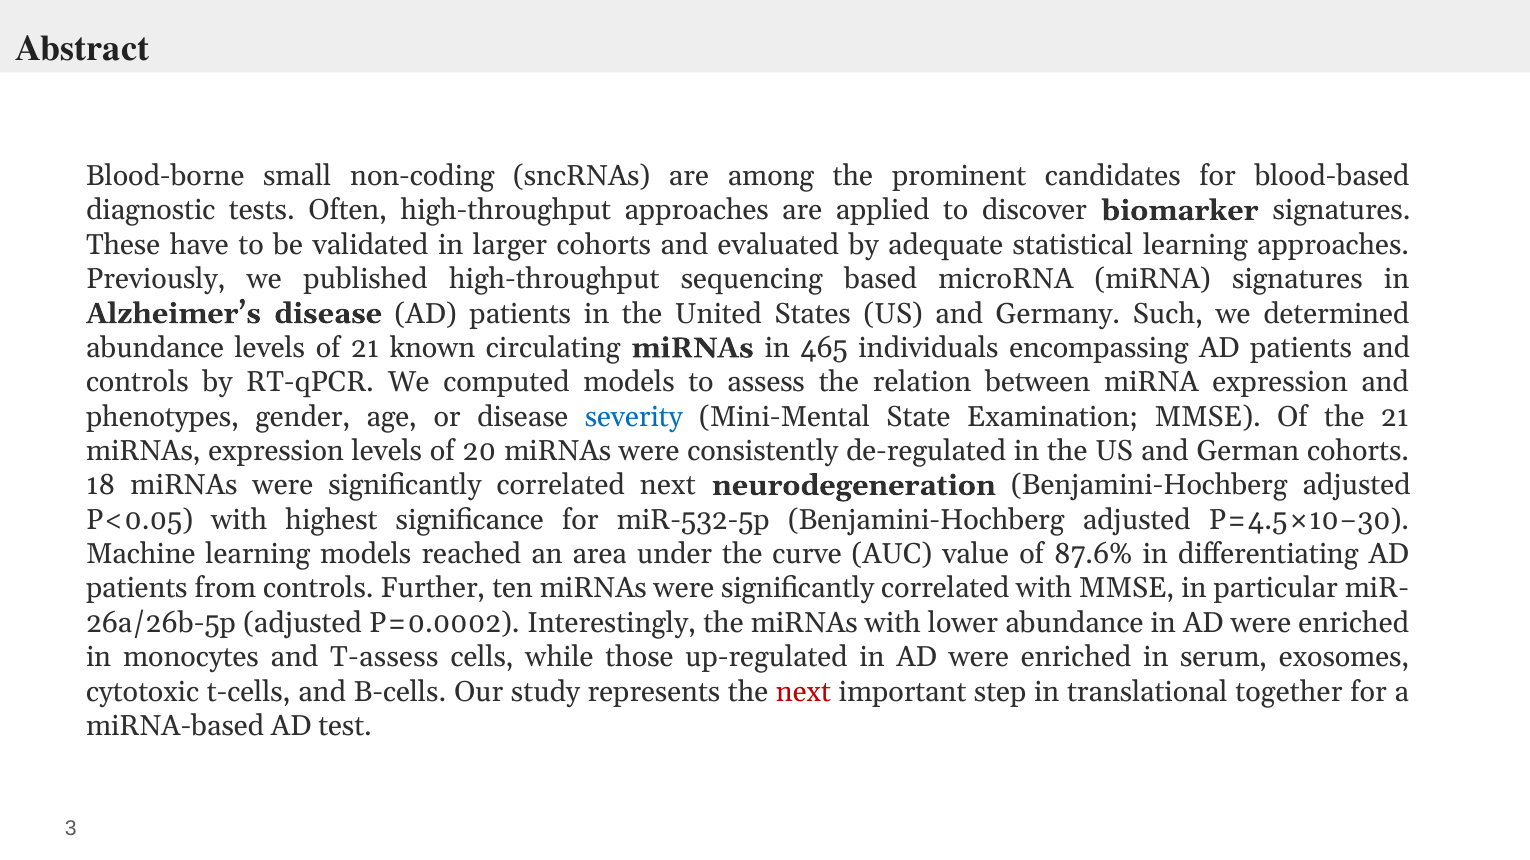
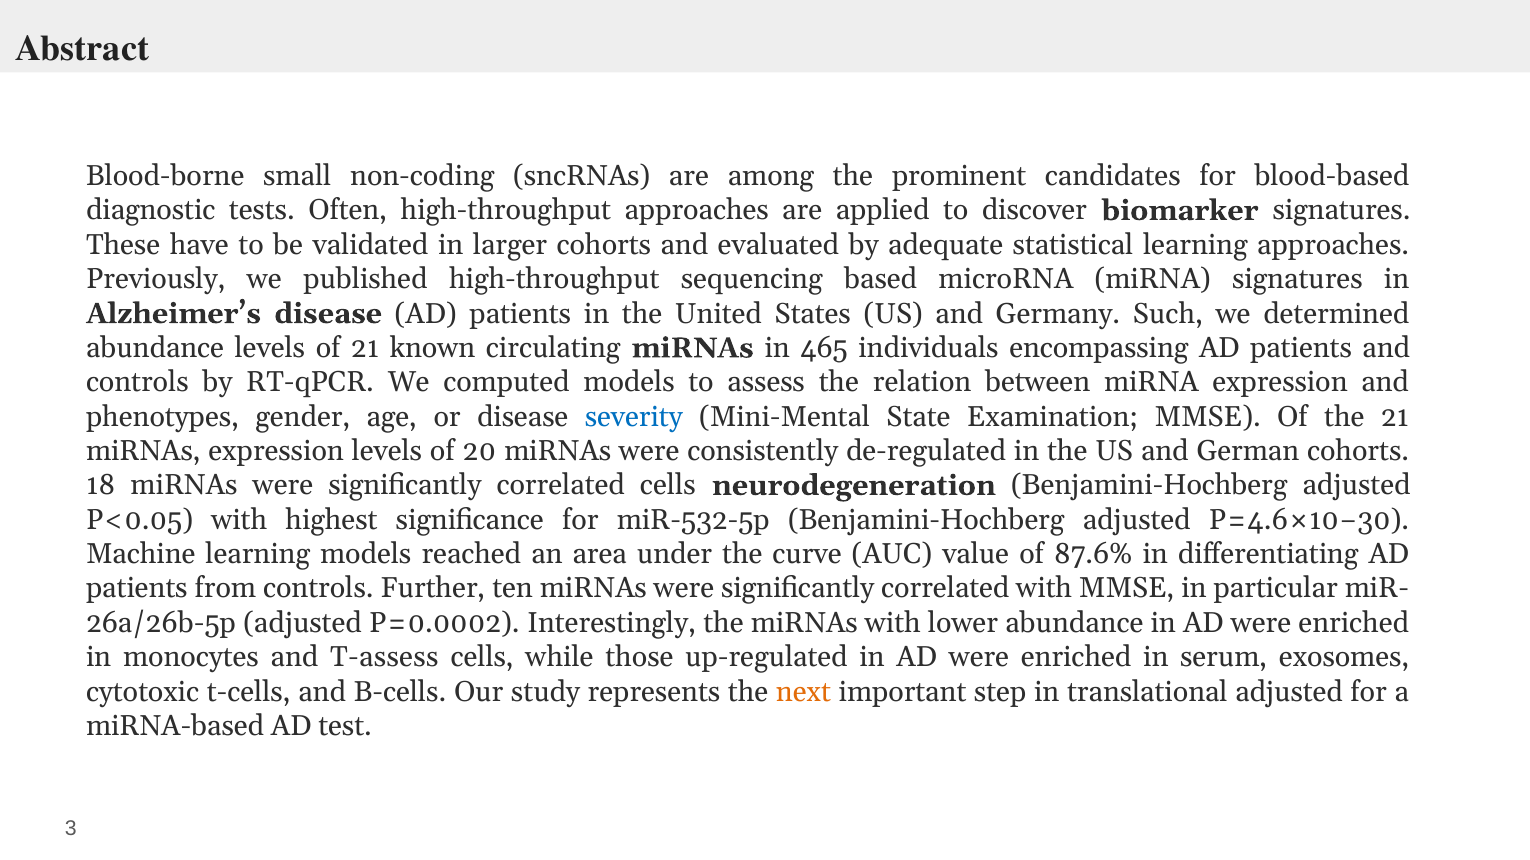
correlated next: next -> cells
4.5: 4.5 -> 4.6
next at (803, 692) colour: red -> orange
translational together: together -> adjusted
